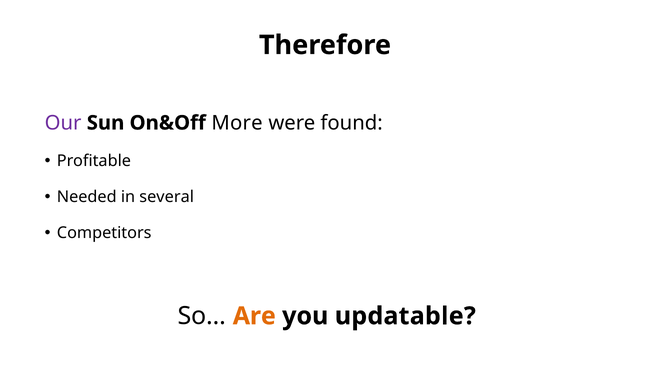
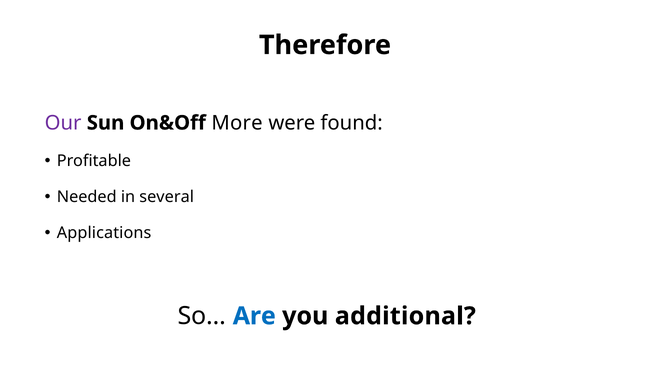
Competitors: Competitors -> Applications
Are colour: orange -> blue
updatable: updatable -> additional
